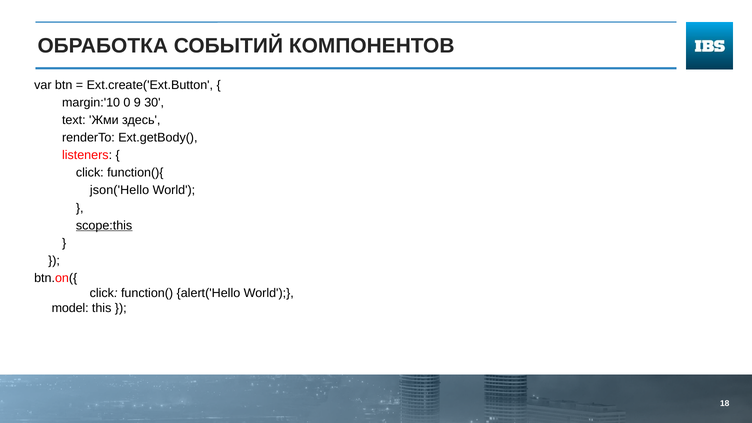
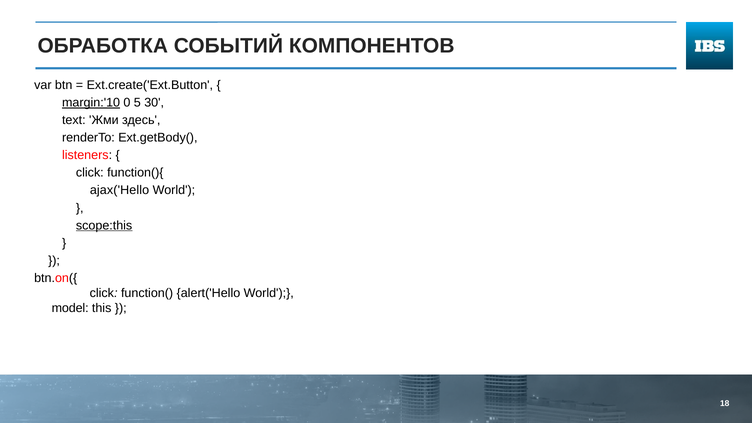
margin:'10 underline: none -> present
9: 9 -> 5
json('Hello: json('Hello -> ajax('Hello
